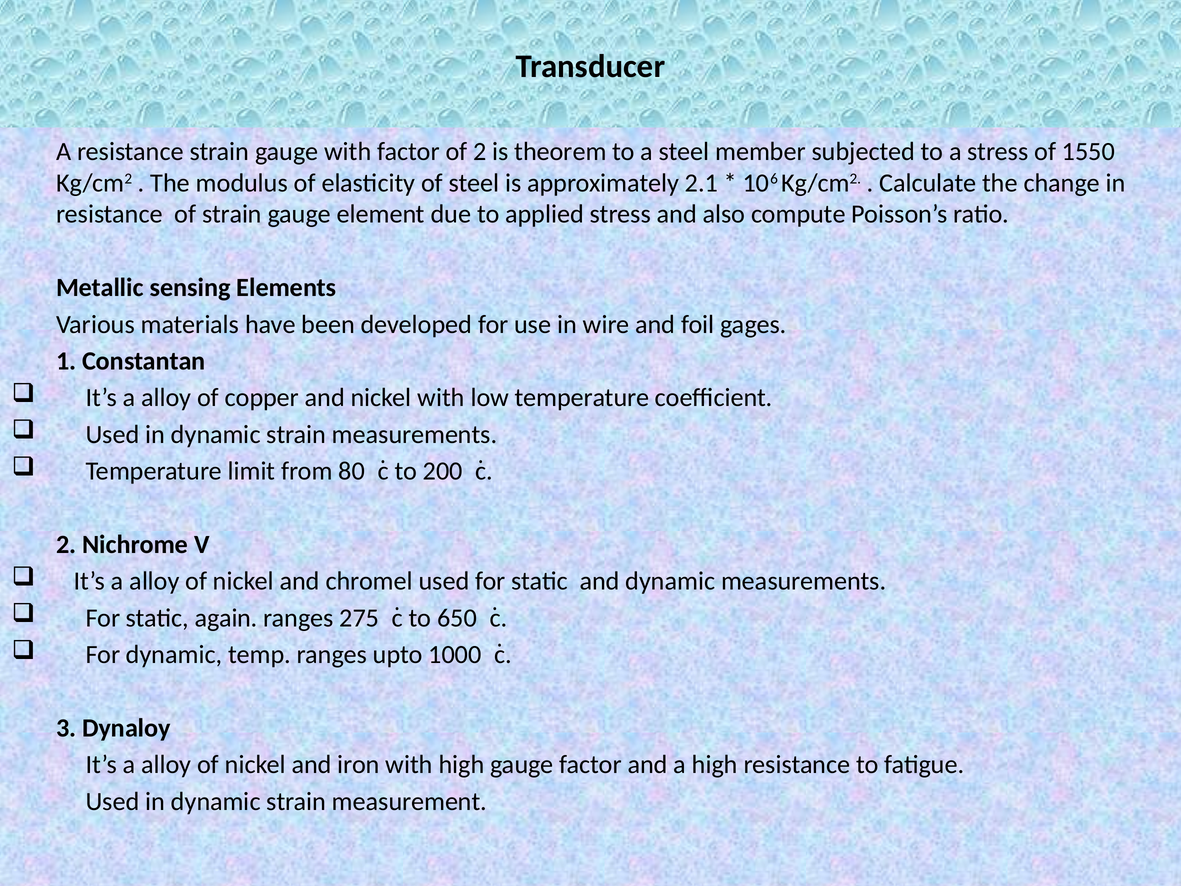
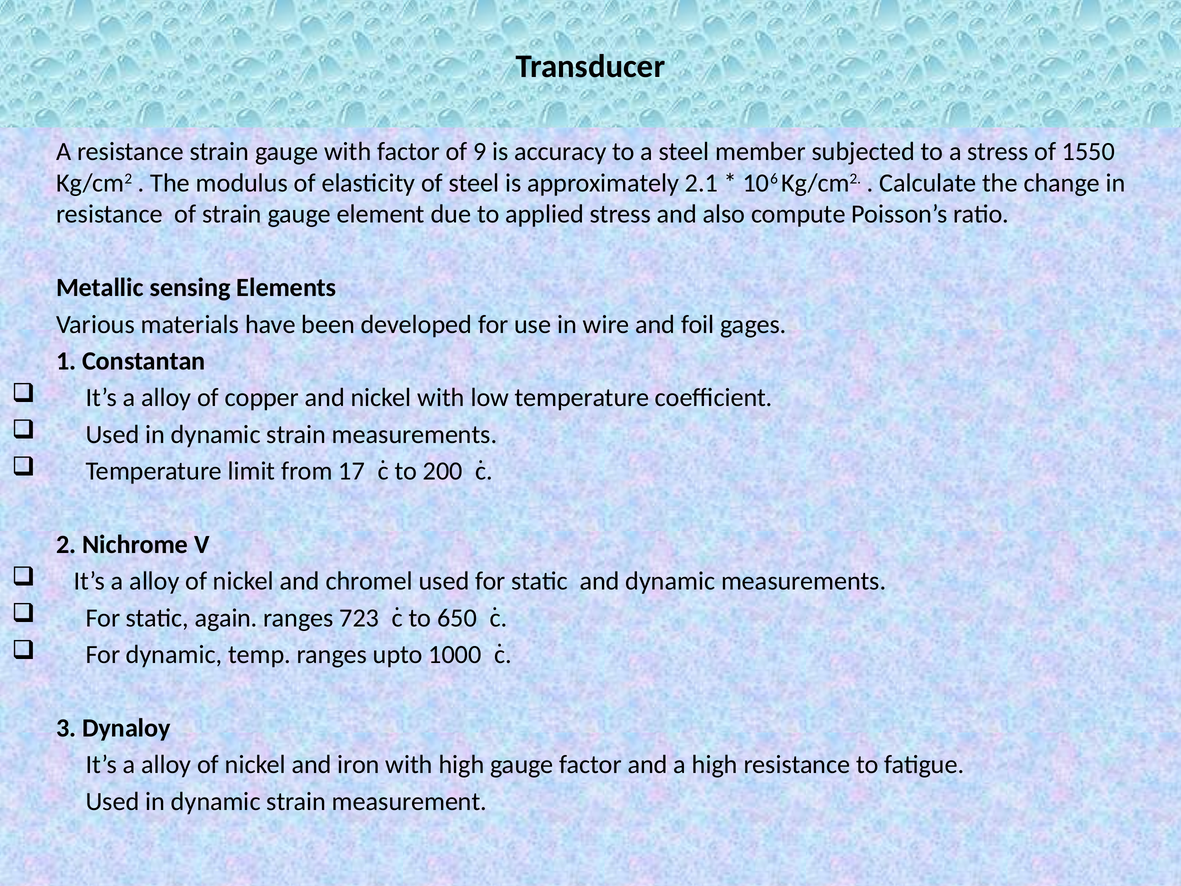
of 2: 2 -> 9
theorem: theorem -> accuracy
80: 80 -> 17
275: 275 -> 723
